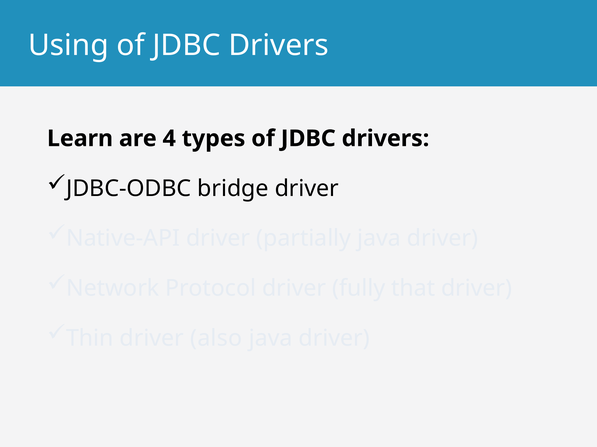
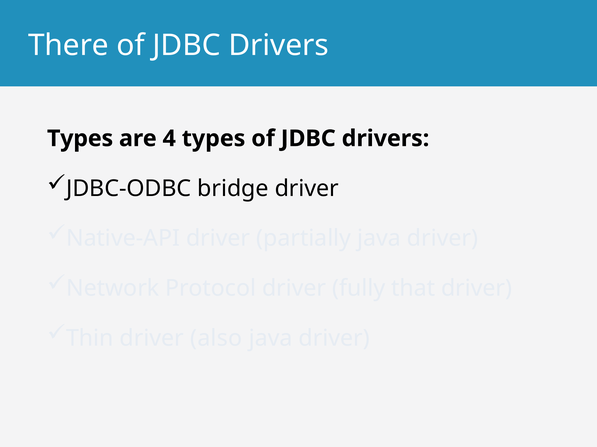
Using: Using -> There
Learn at (80, 139): Learn -> Types
